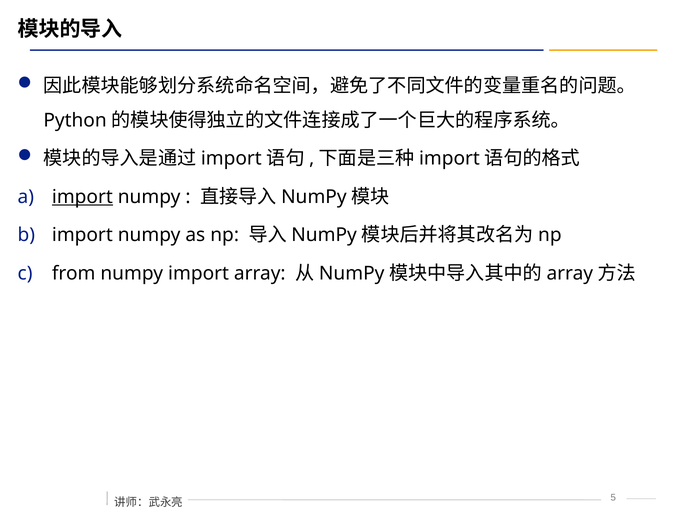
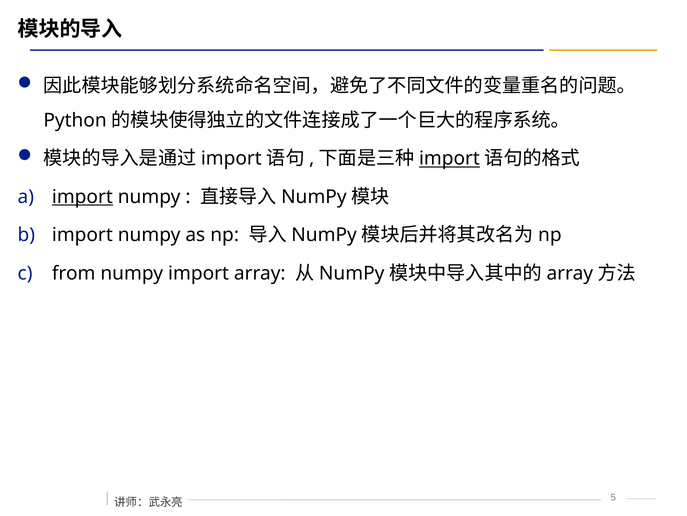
import at (449, 158) underline: none -> present
